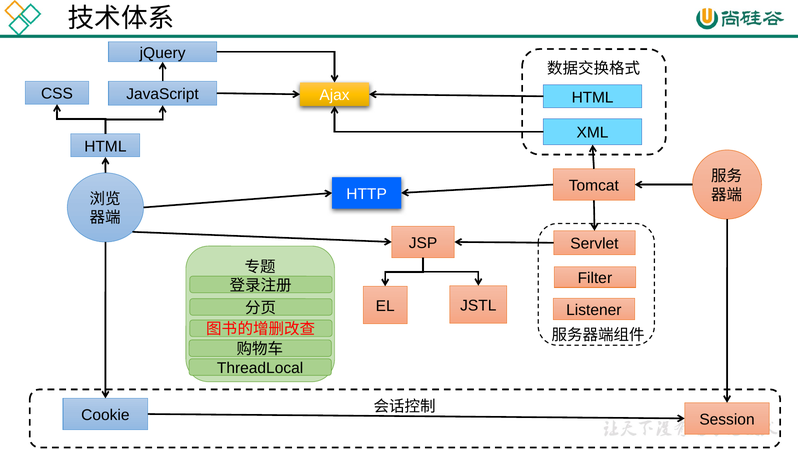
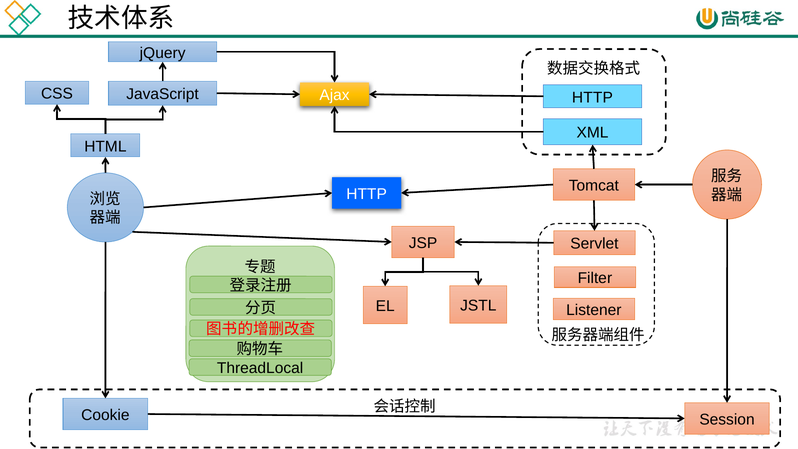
HTML at (593, 97): HTML -> HTTP
